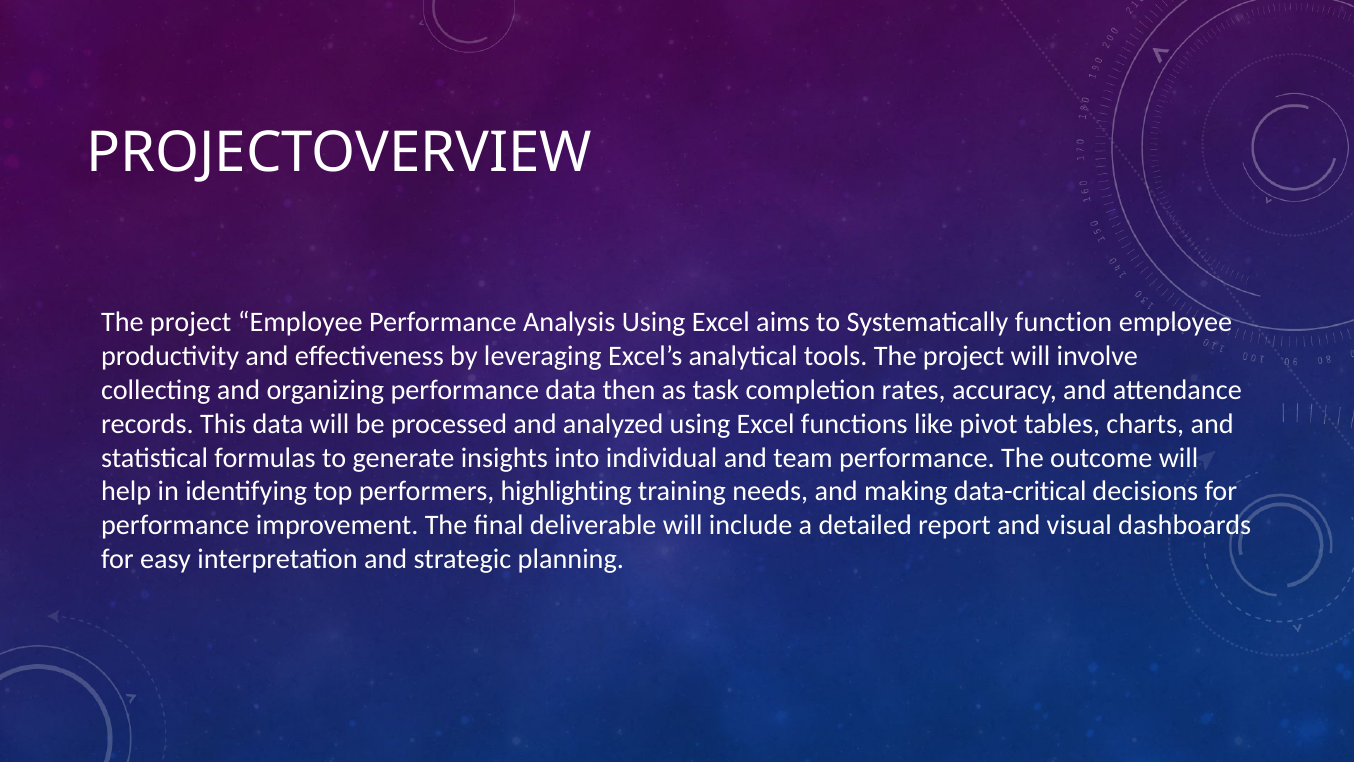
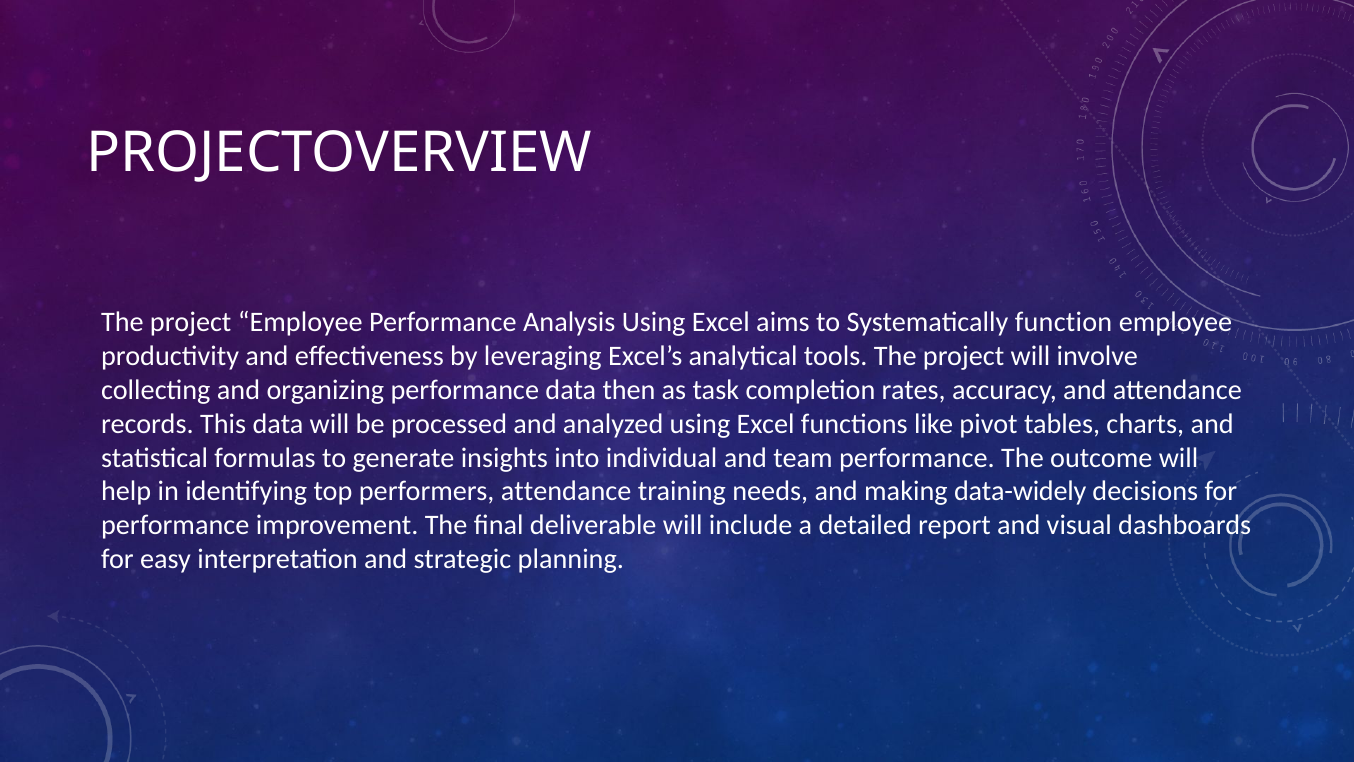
performers highlighting: highlighting -> attendance
data-critical: data-critical -> data-widely
